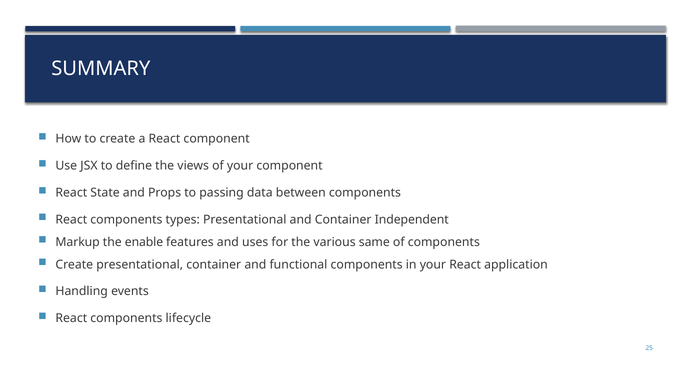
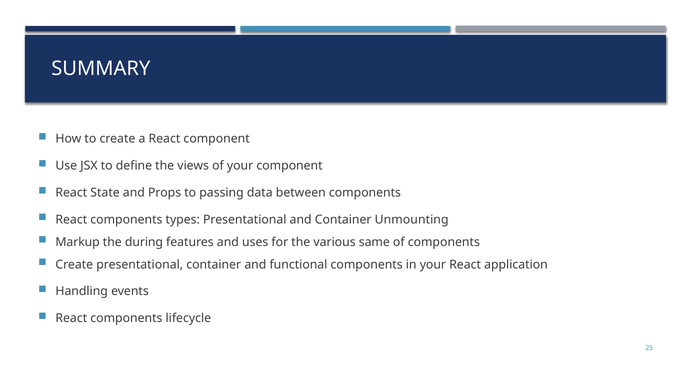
Independent: Independent -> Unmounting
enable: enable -> during
